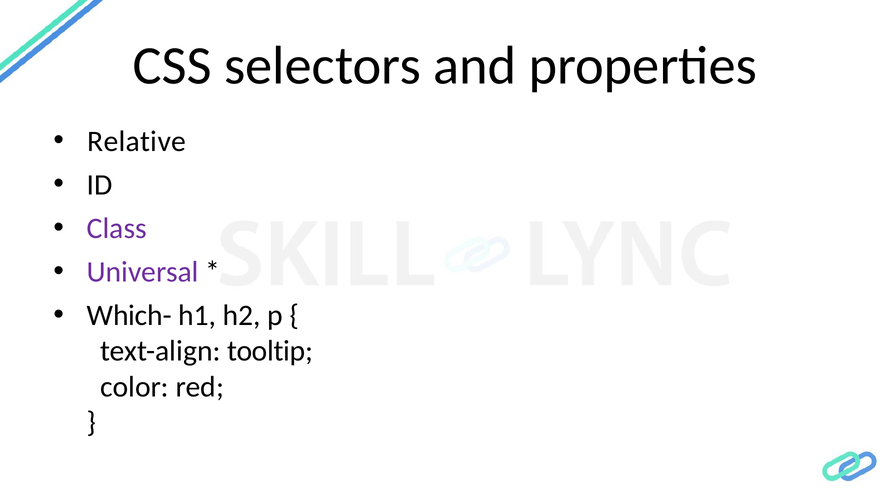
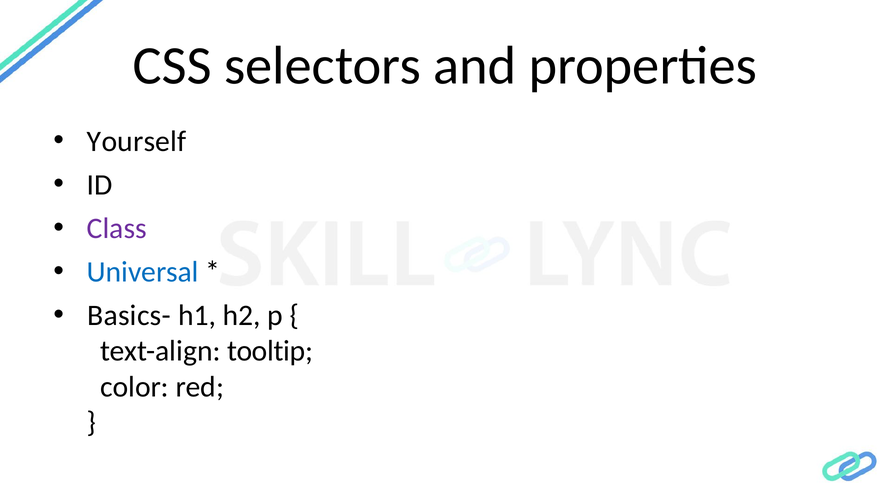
Relative: Relative -> Yourself
Universal colour: purple -> blue
Which-: Which- -> Basics-
